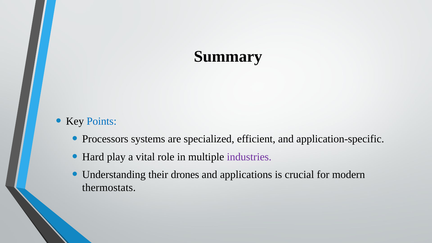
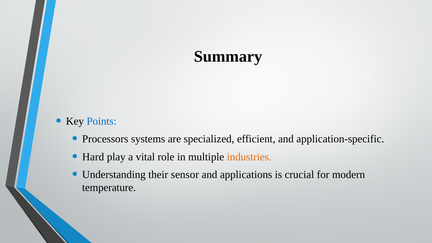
industries colour: purple -> orange
drones: drones -> sensor
thermostats: thermostats -> temperature
